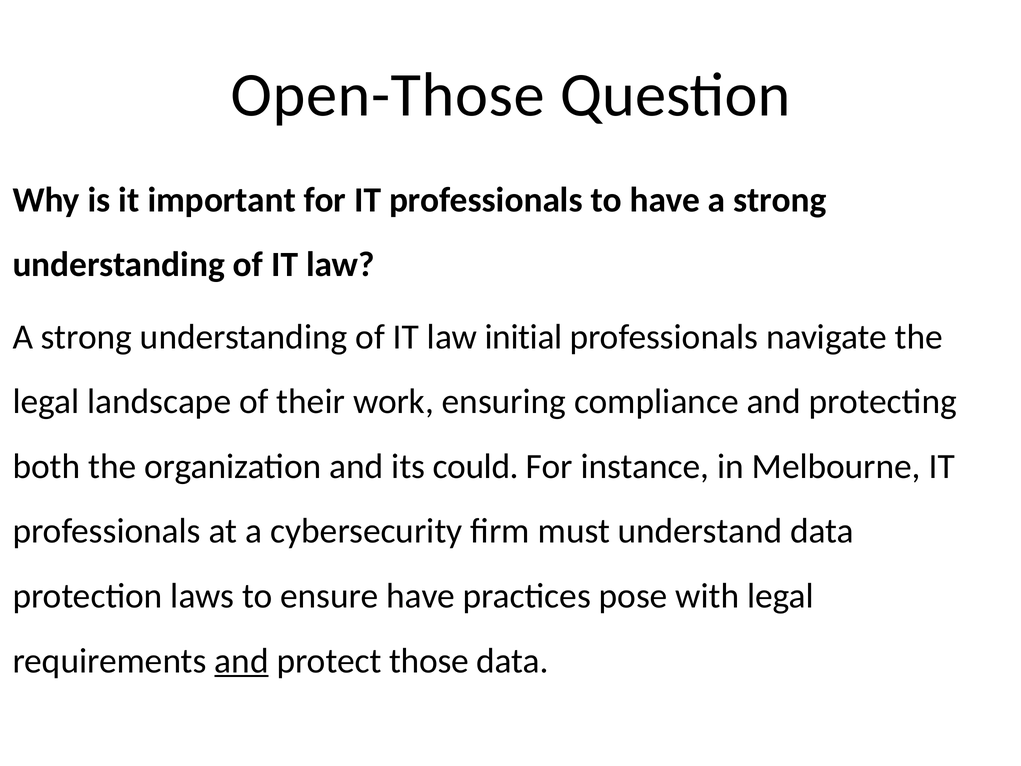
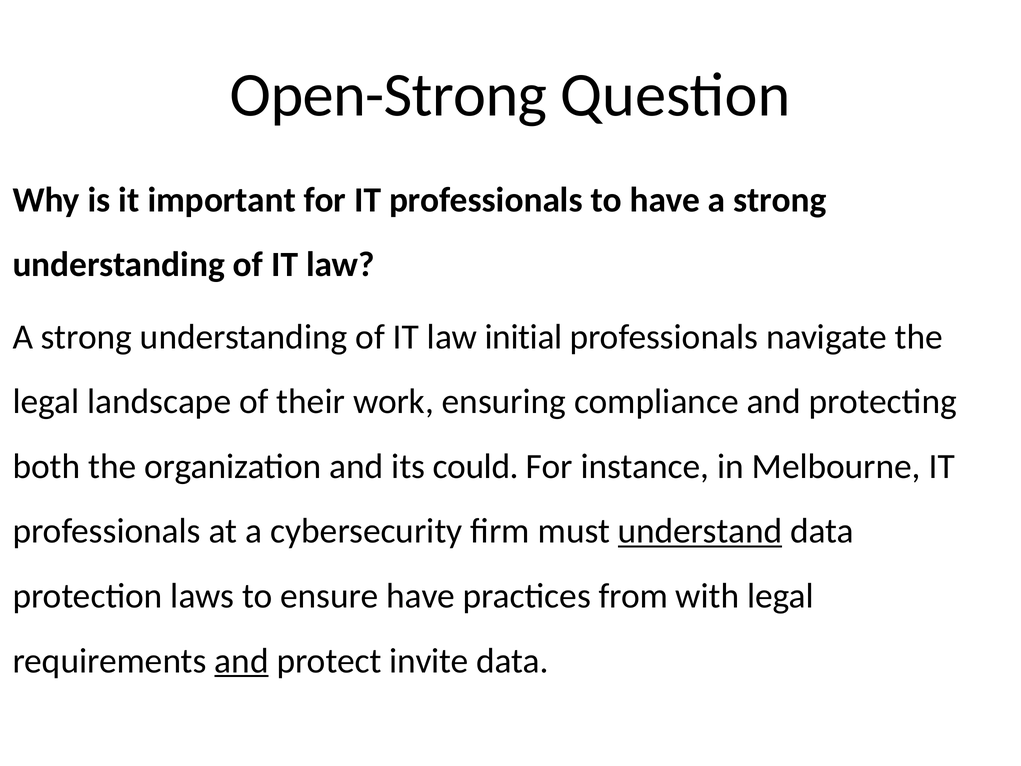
Open-Those: Open-Those -> Open-Strong
understand underline: none -> present
pose: pose -> from
those: those -> invite
